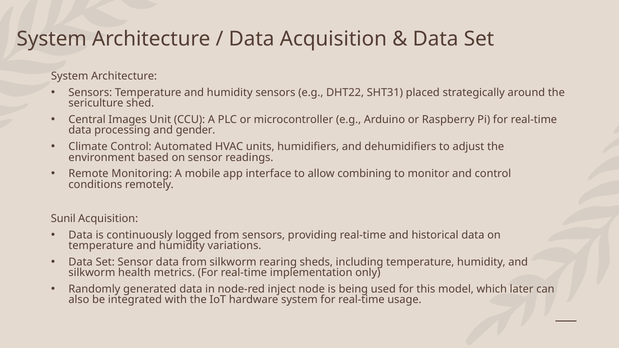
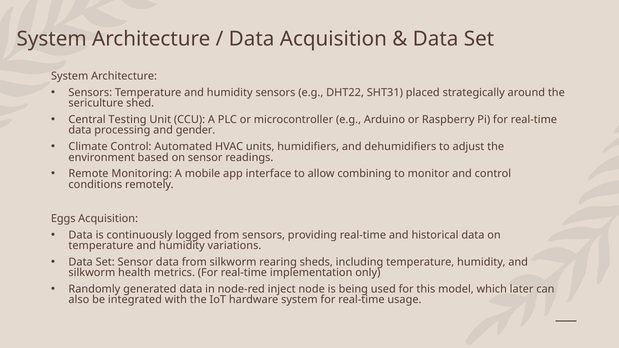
Images: Images -> Testing
Sunil: Sunil -> Eggs
